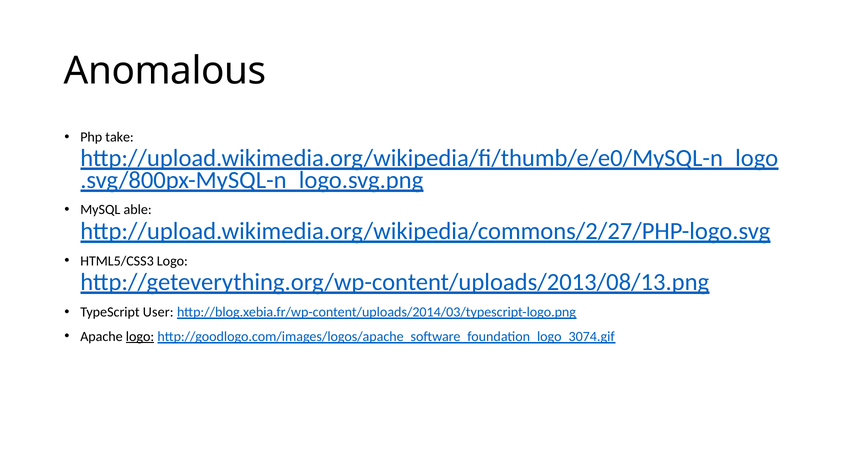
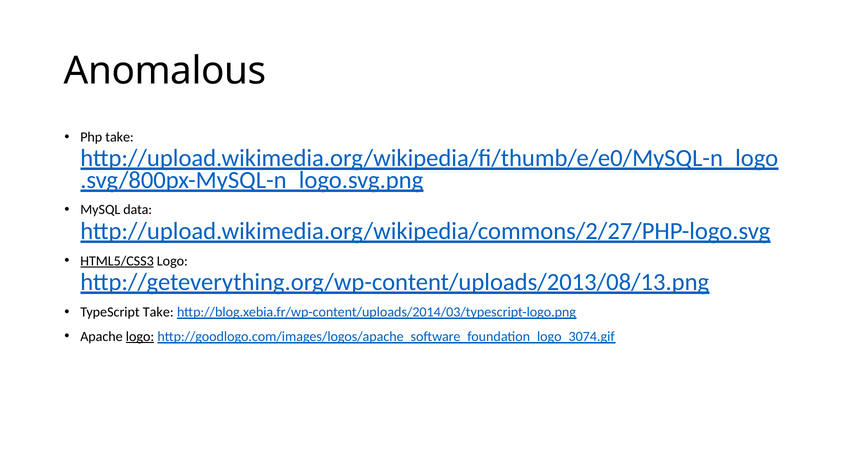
able: able -> data
HTML5/CSS3 underline: none -> present
TypeScript User: User -> Take
